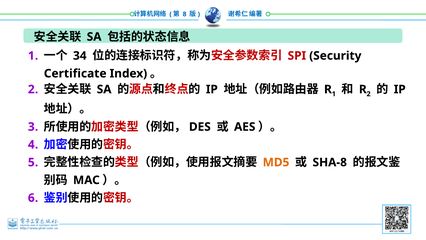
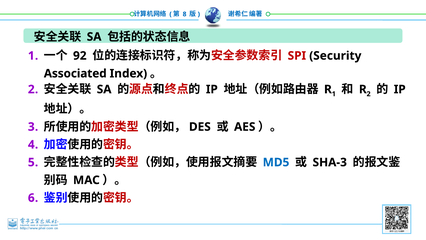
34: 34 -> 92
Certificate: Certificate -> Associated
MD5 colour: orange -> blue
SHA-8: SHA-8 -> SHA-3
